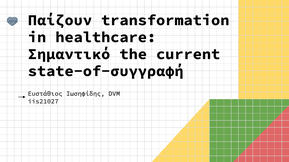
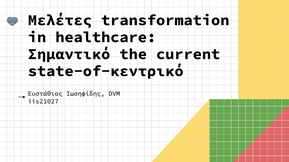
Παίζουν: Παίζουν -> Μελέτες
state-of-συγγραφή: state-of-συγγραφή -> state-of-κεντρικό
